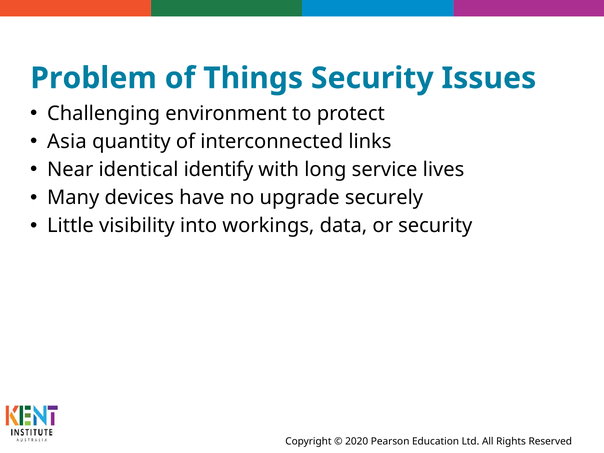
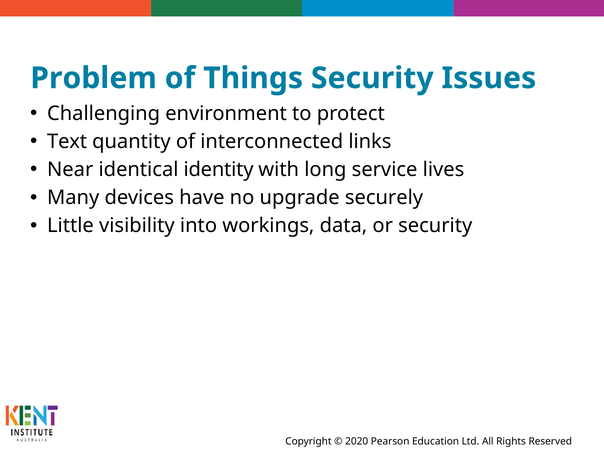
Asia: Asia -> Text
identify: identify -> identity
